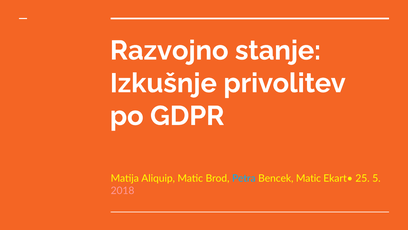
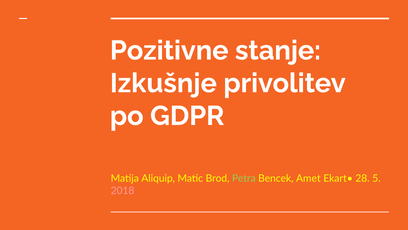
Razvojno: Razvojno -> Pozitivne
Petra colour: light blue -> light green
Bencek Matic: Matic -> Amet
25: 25 -> 28
